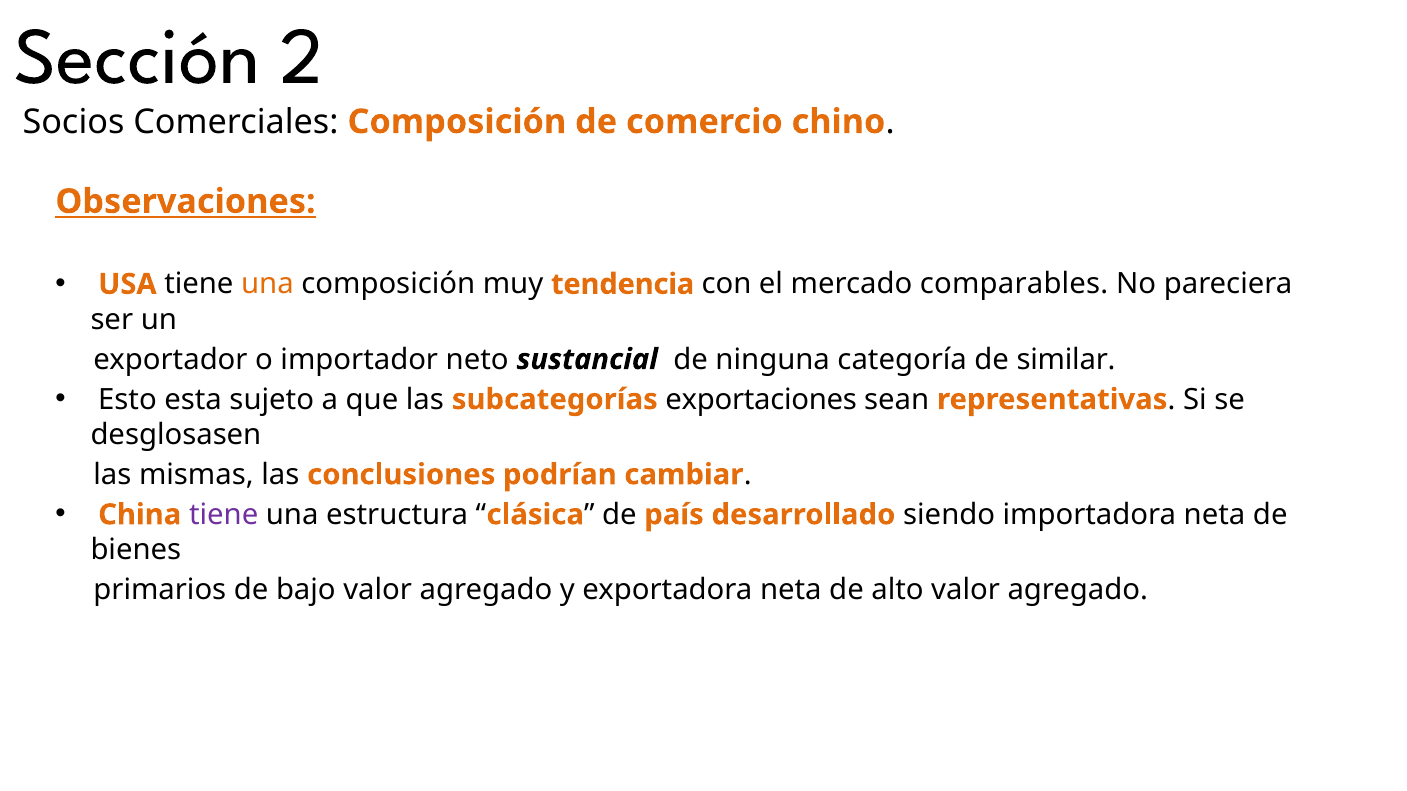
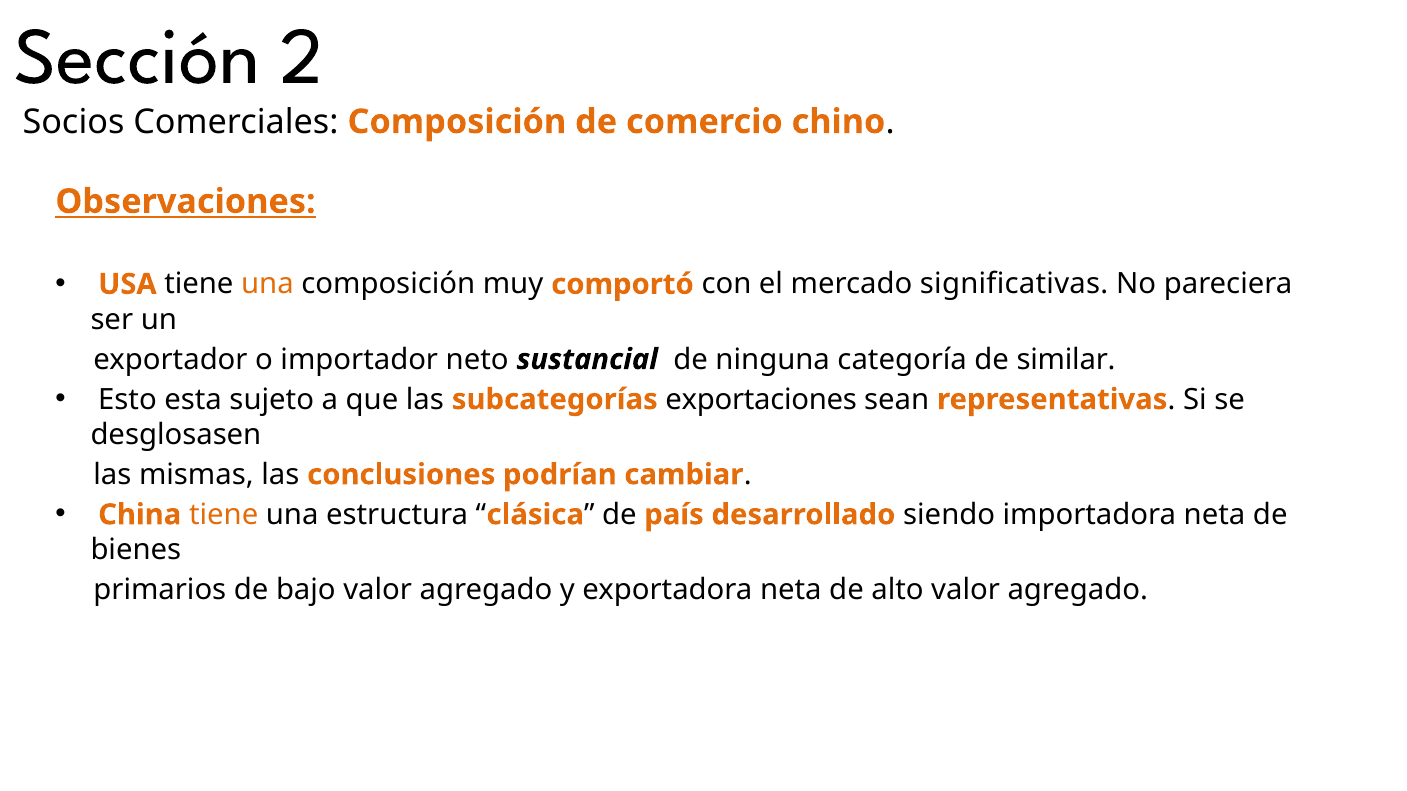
tendencia: tendencia -> comportó
comparables: comparables -> significativas
tiene at (224, 515) colour: purple -> orange
